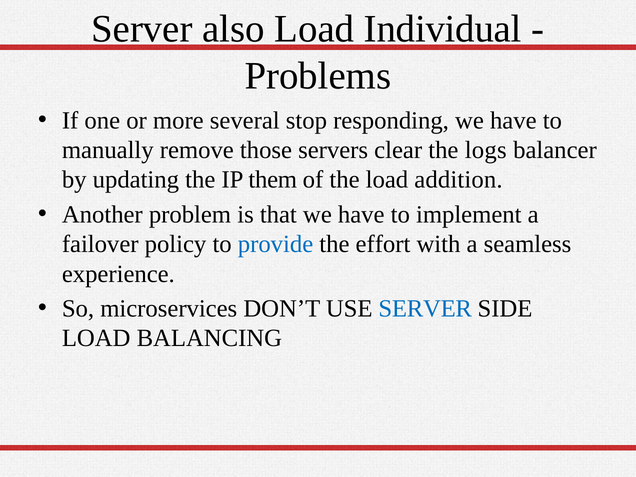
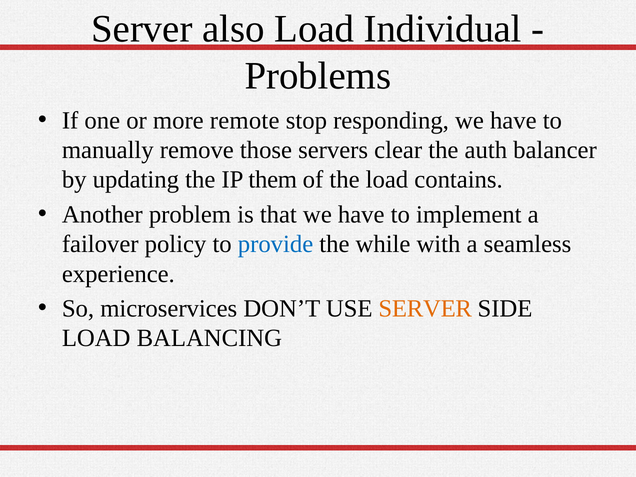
several: several -> remote
logs: logs -> auth
addition: addition -> contains
effort: effort -> while
SERVER at (425, 309) colour: blue -> orange
